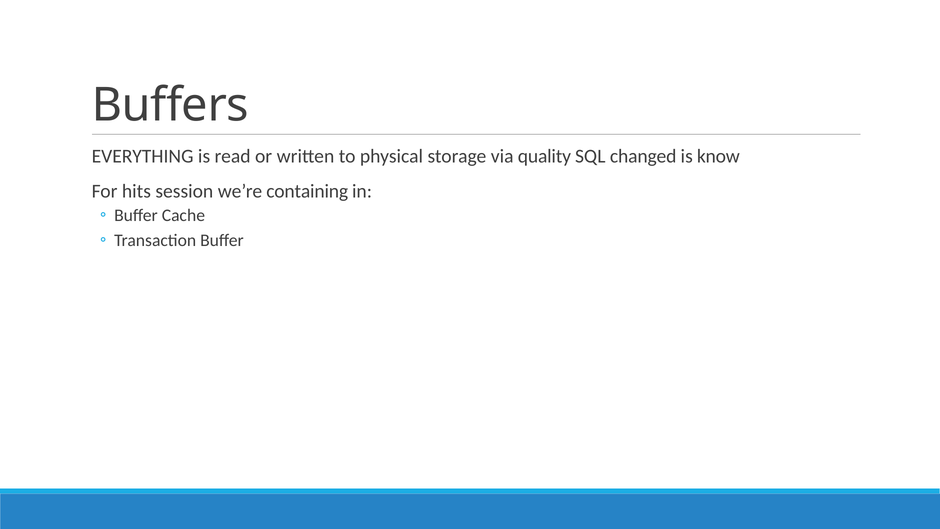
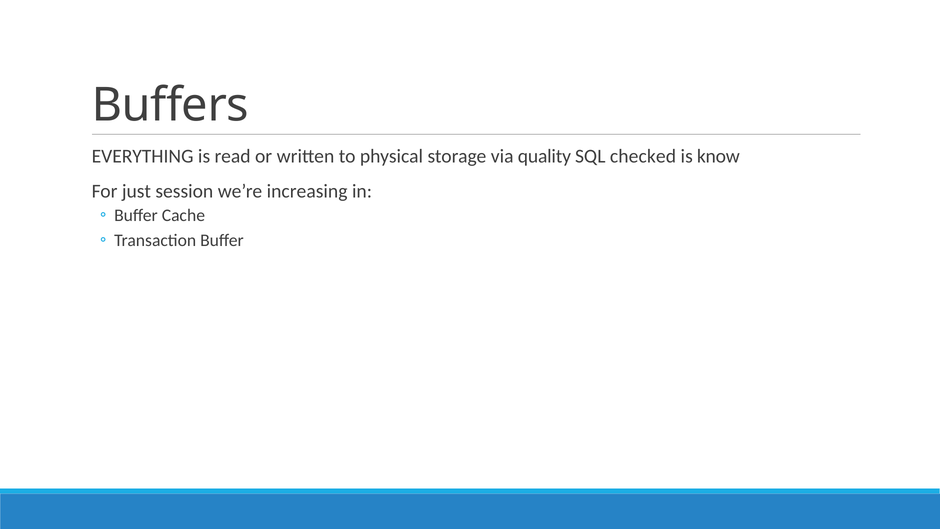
changed: changed -> checked
hits: hits -> just
containing: containing -> increasing
